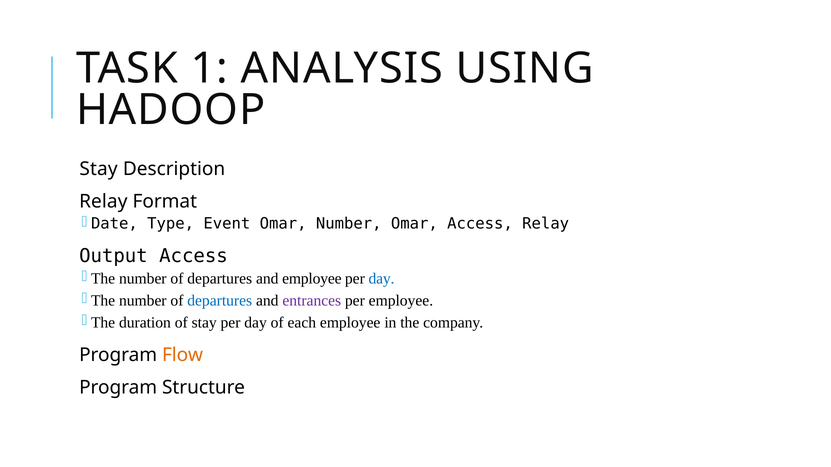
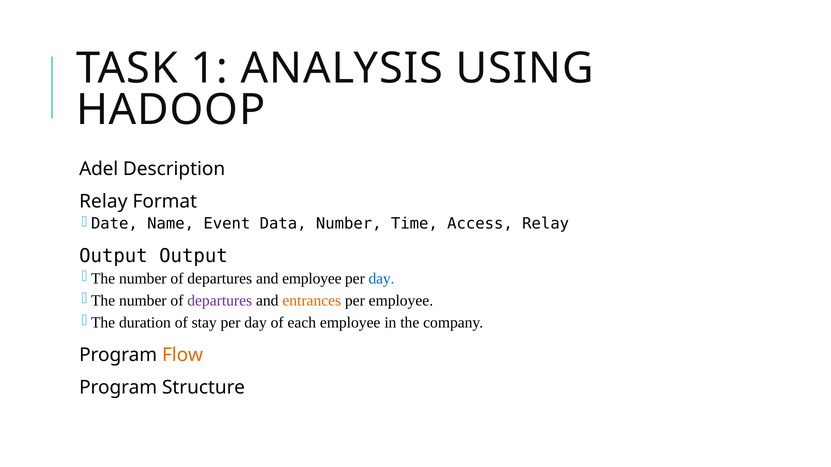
Stay at (99, 169): Stay -> Adel
Type: Type -> Name
Event Omar: Omar -> Data
Number Omar: Omar -> Time
Output Access: Access -> Output
departures at (220, 301) colour: blue -> purple
entrances colour: purple -> orange
